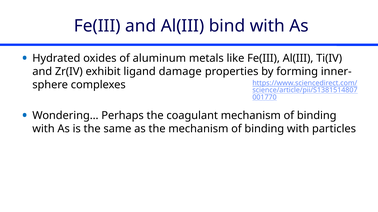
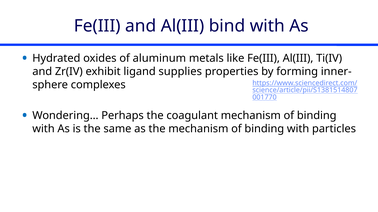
damage: damage -> supplies
